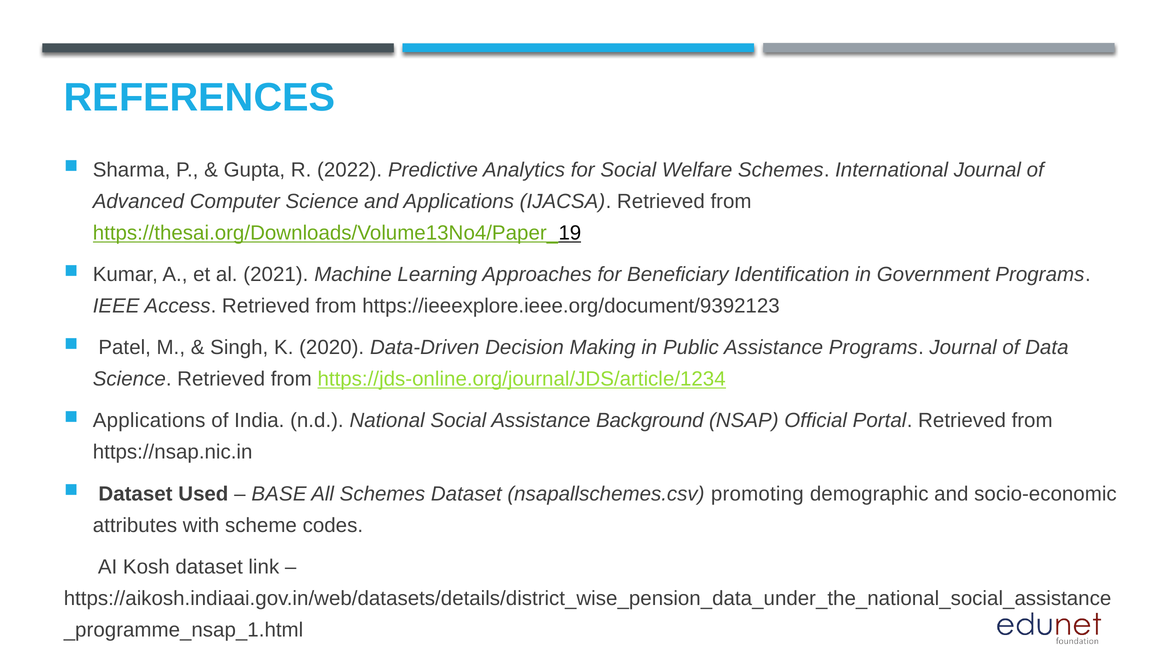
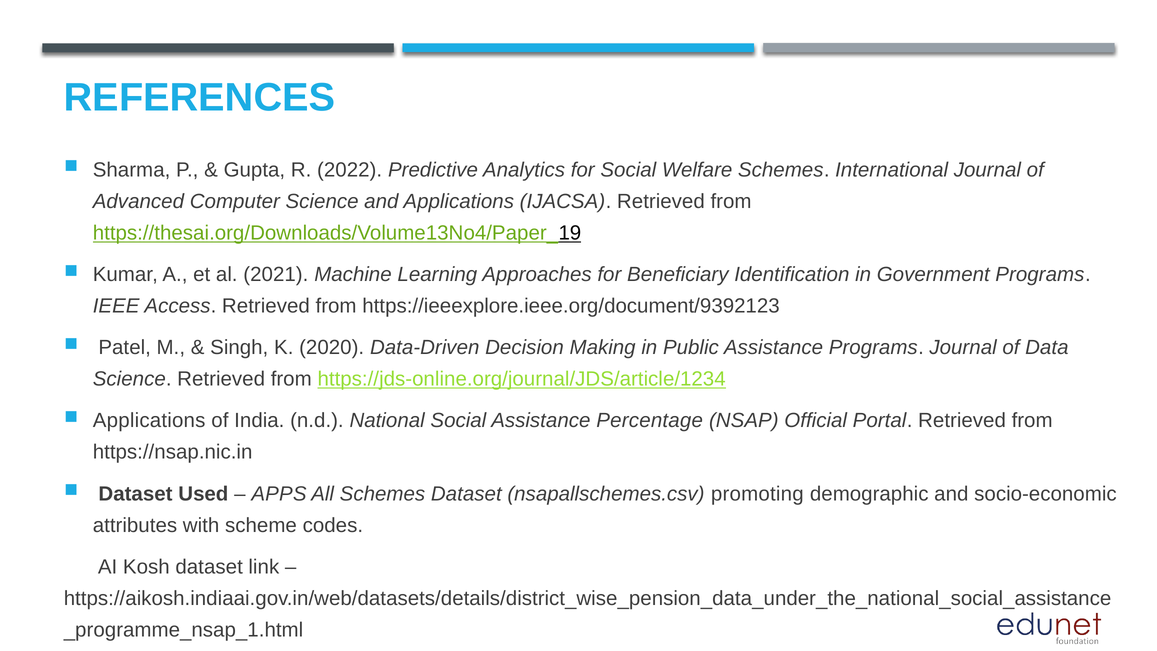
Background: Background -> Percentage
BASE: BASE -> APPS
